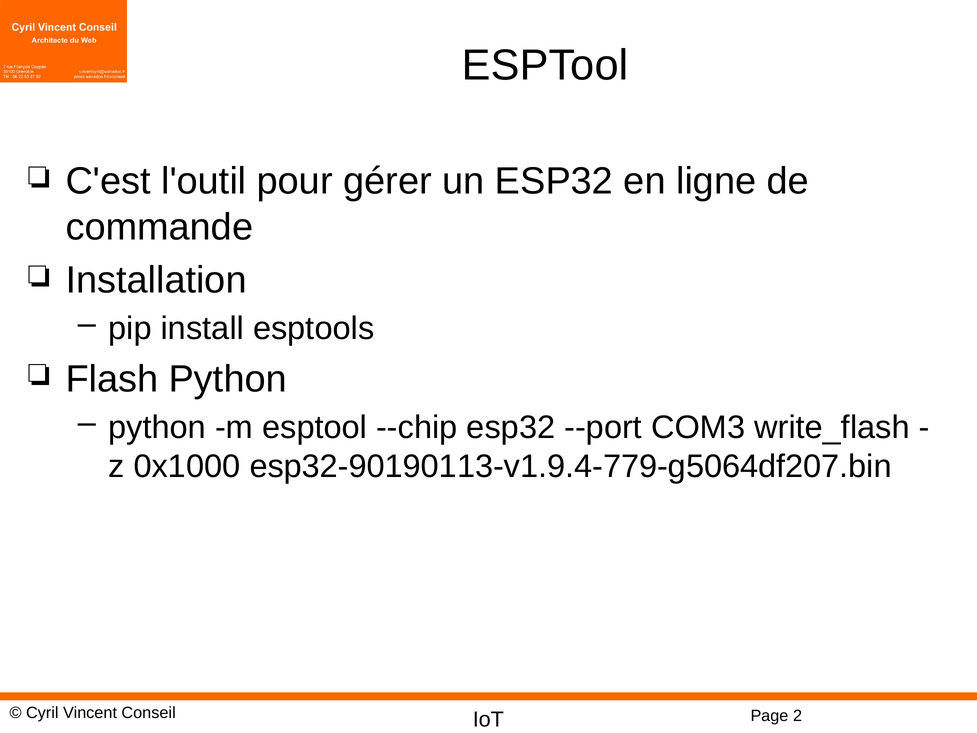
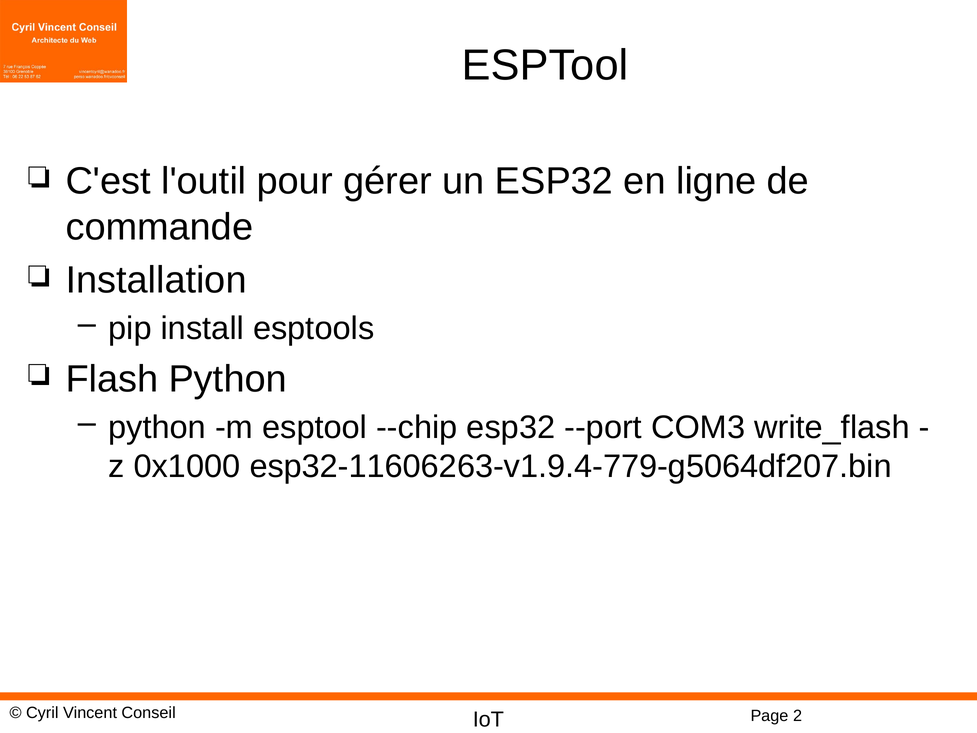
esp32-90190113-v1.9.4-779-g5064df207.bin: esp32-90190113-v1.9.4-779-g5064df207.bin -> esp32-11606263-v1.9.4-779-g5064df207.bin
